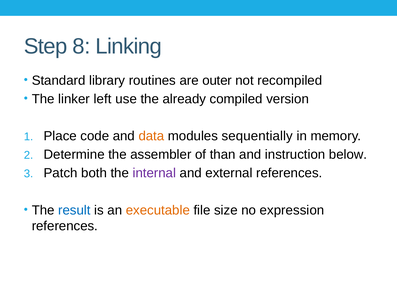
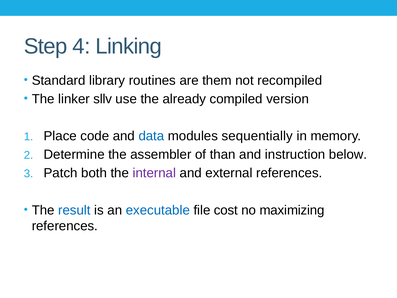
8: 8 -> 4
outer: outer -> them
left: left -> sllv
data colour: orange -> blue
executable colour: orange -> blue
size: size -> cost
expression: expression -> maximizing
